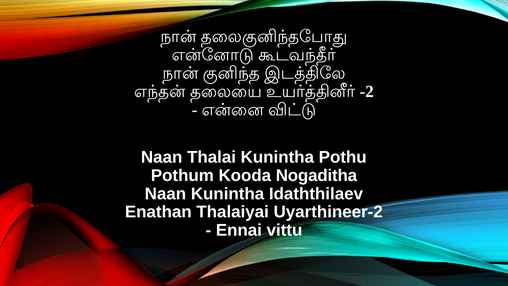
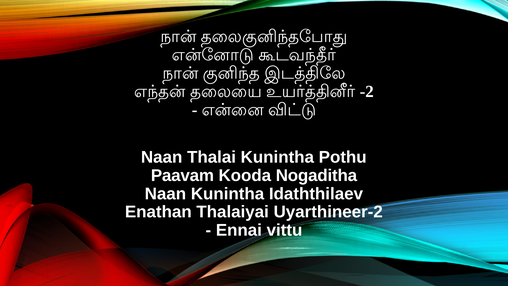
Pothum: Pothum -> Paavam
